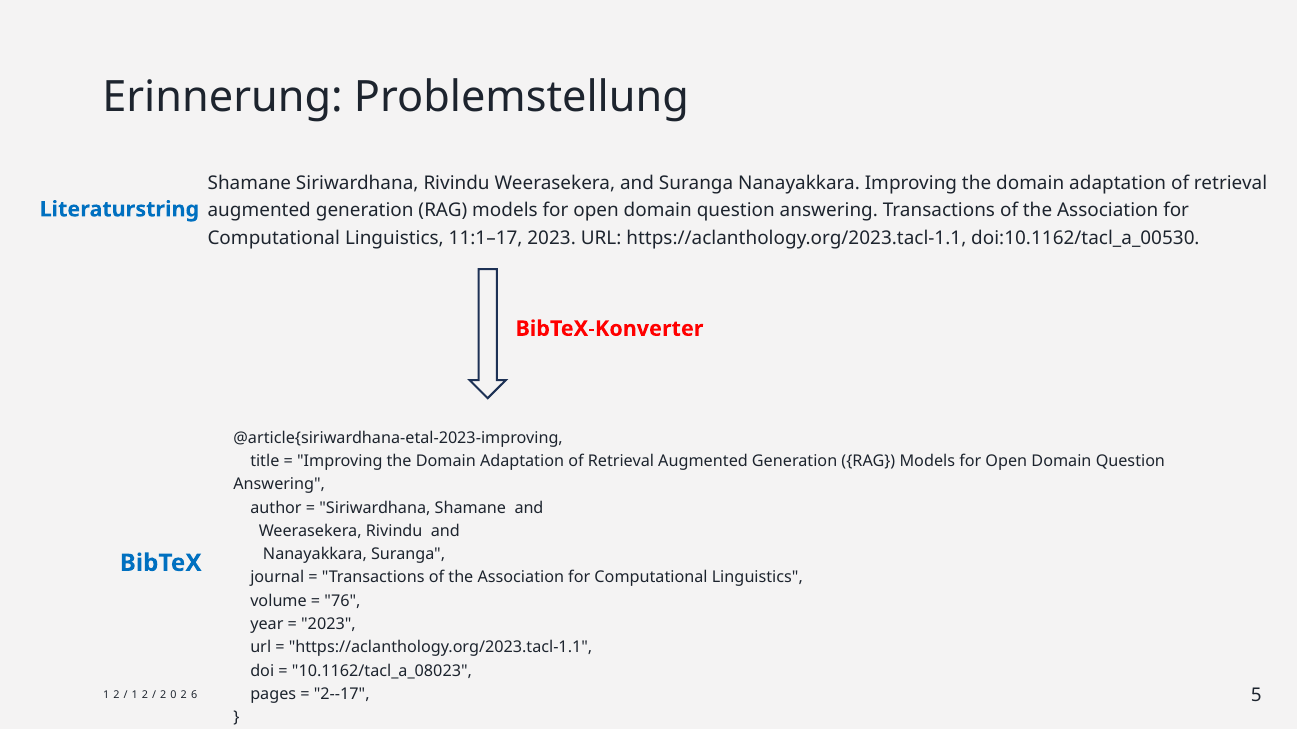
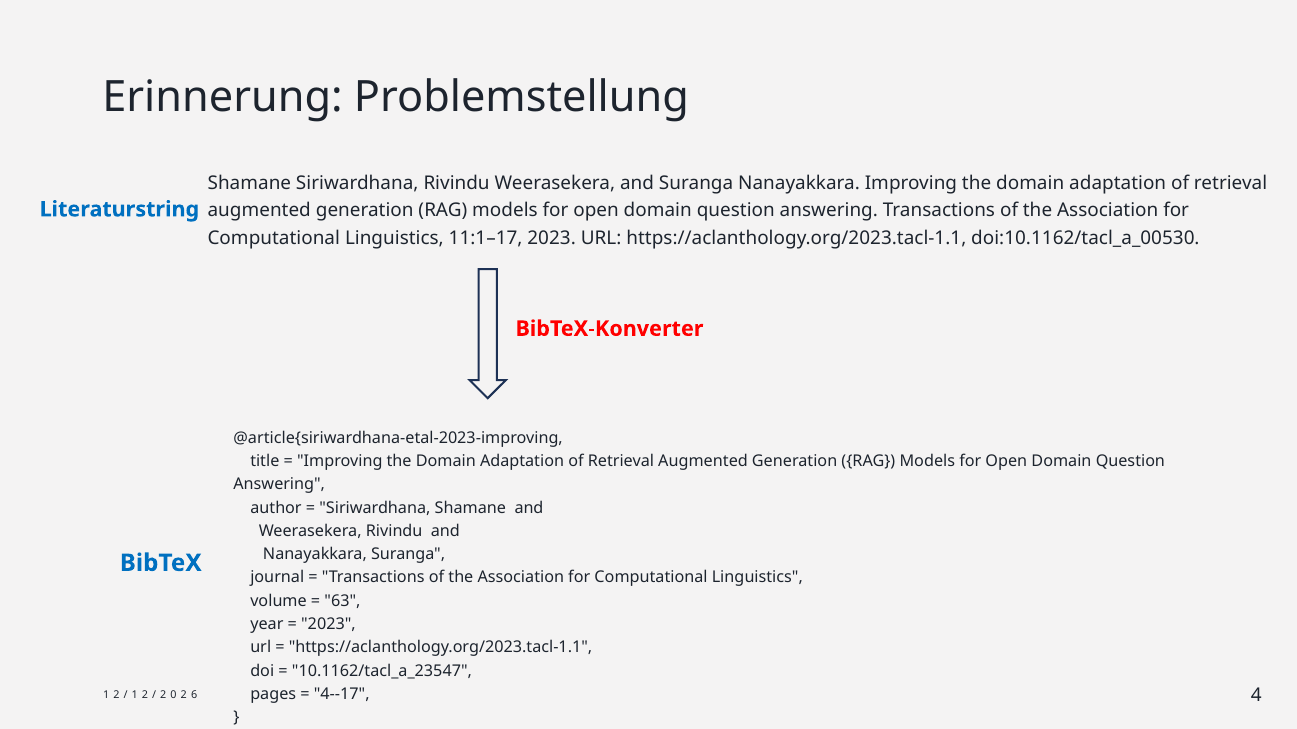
76: 76 -> 63
10.1162/tacl_a_08023: 10.1162/tacl_a_08023 -> 10.1162/tacl_a_23547
2--17: 2--17 -> 4--17
5: 5 -> 4
